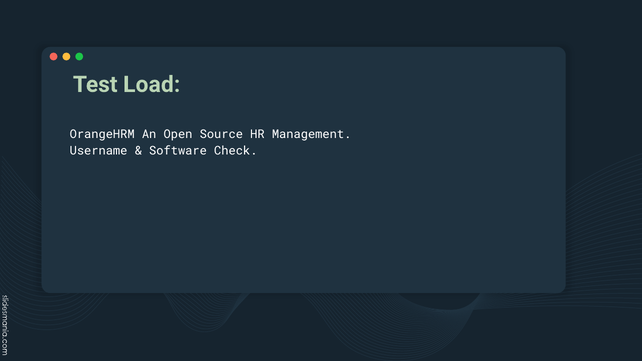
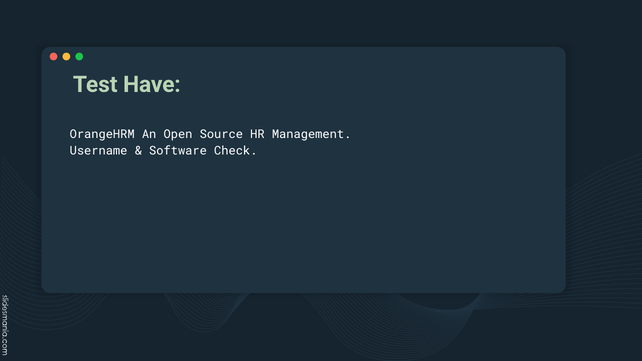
Load: Load -> Have
